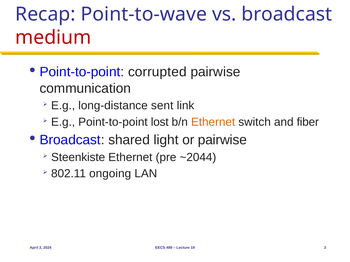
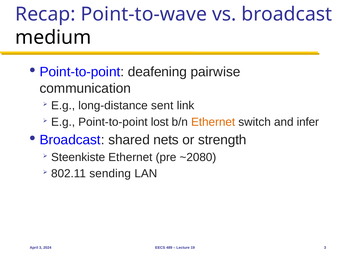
medium colour: red -> black
corrupted: corrupted -> deafening
fiber: fiber -> infer
light: light -> nets
or pairwise: pairwise -> strength
~2044: ~2044 -> ~2080
ongoing: ongoing -> sending
